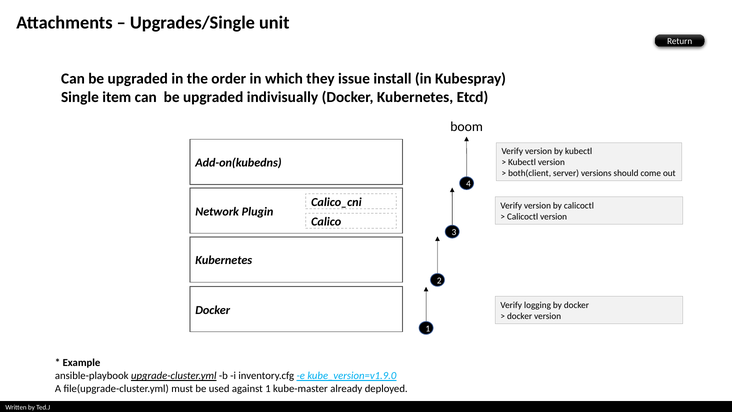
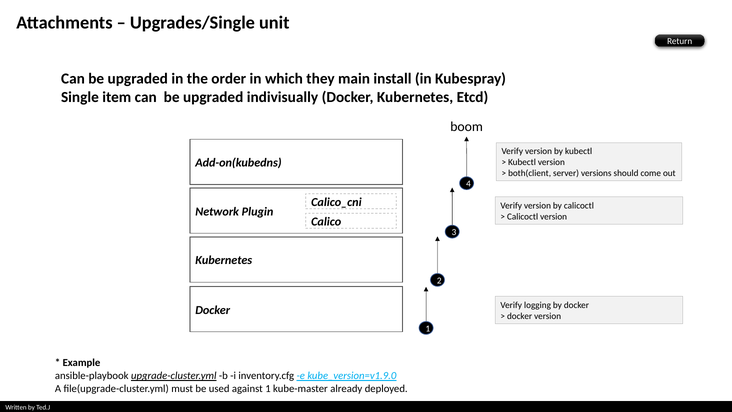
issue: issue -> main
